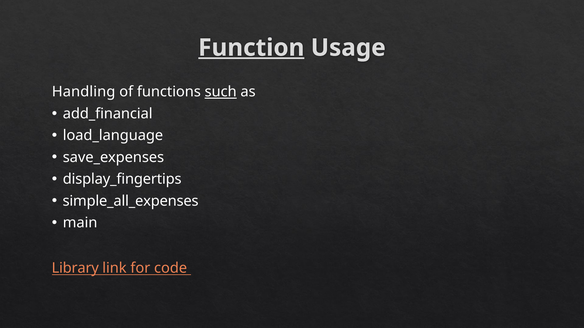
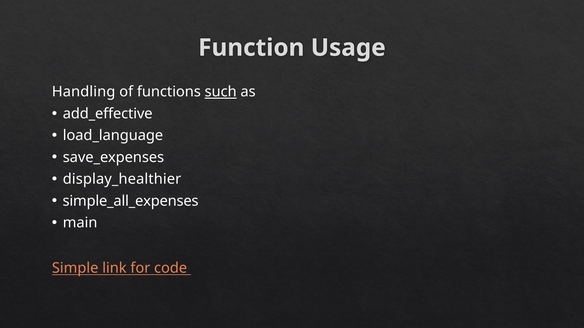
Function underline: present -> none
add_financial: add_financial -> add_effective
display_fingertips: display_fingertips -> display_healthier
Library: Library -> Simple
